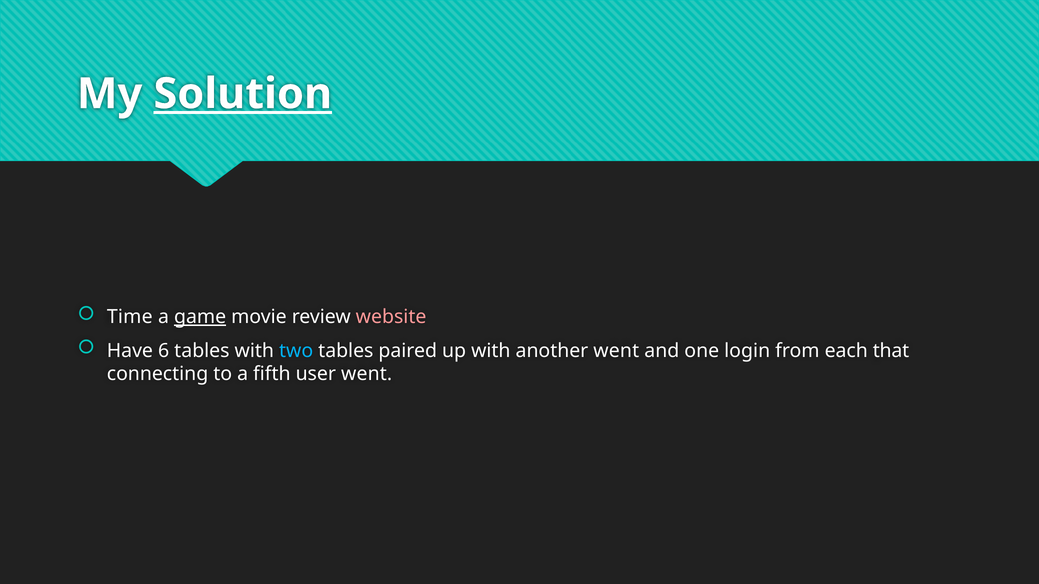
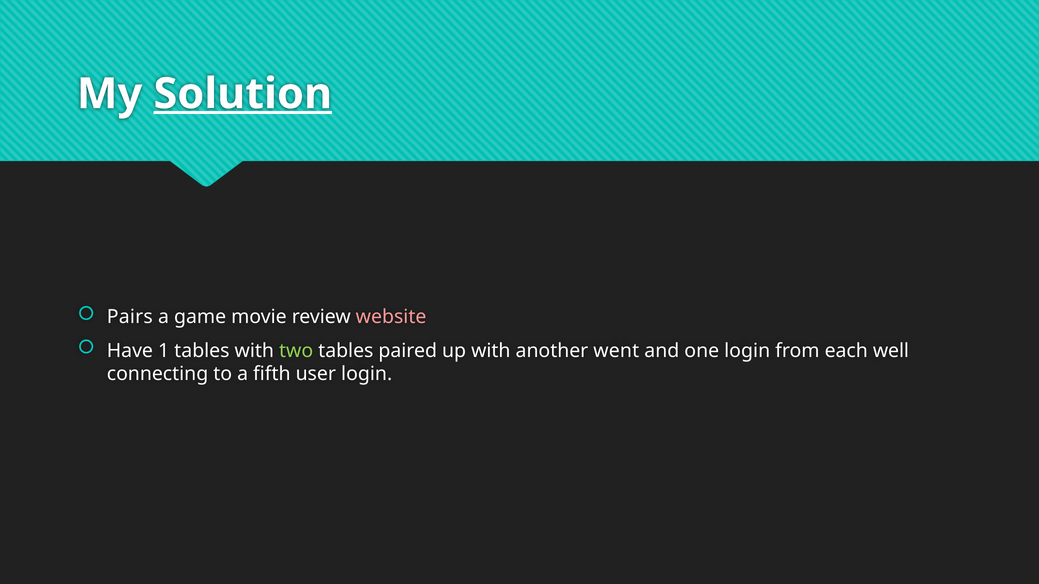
Time: Time -> Pairs
game underline: present -> none
6: 6 -> 1
two colour: light blue -> light green
that: that -> well
user went: went -> login
